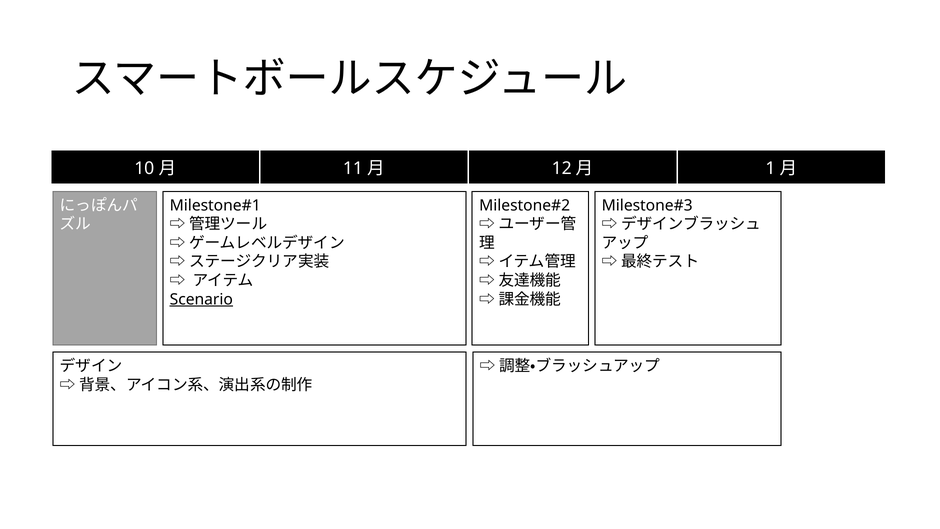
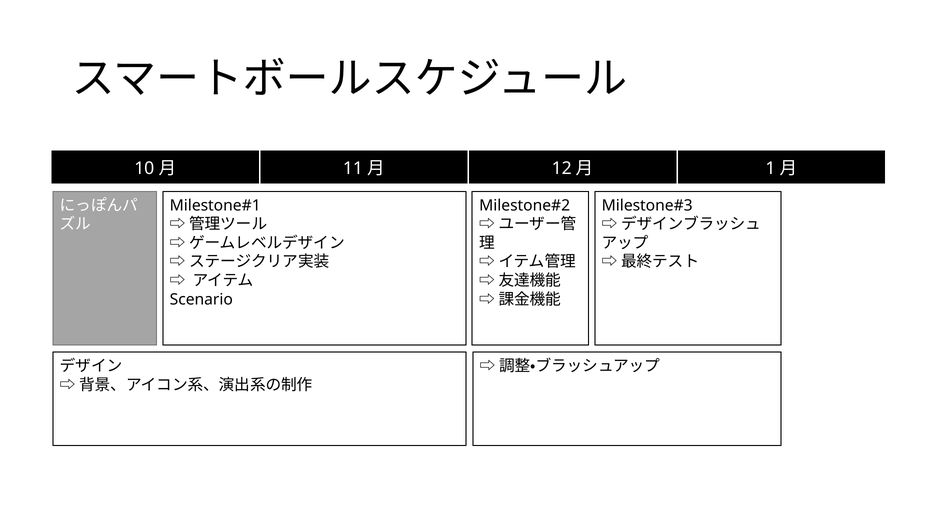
Scenario underline: present -> none
